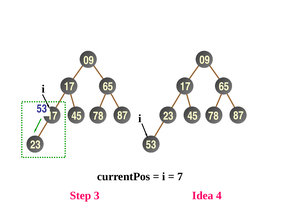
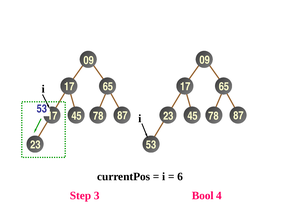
7: 7 -> 6
Idea: Idea -> Bool
